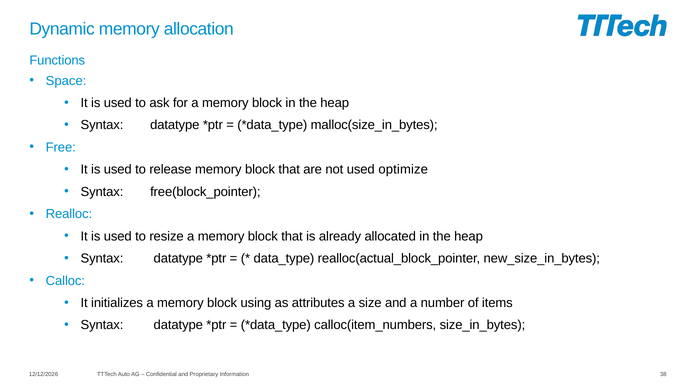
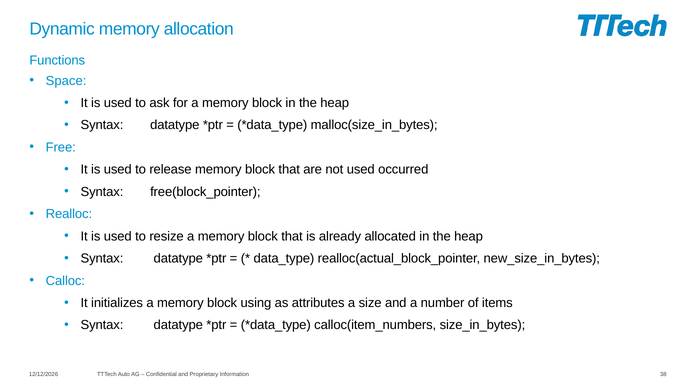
optimize: optimize -> occurred
